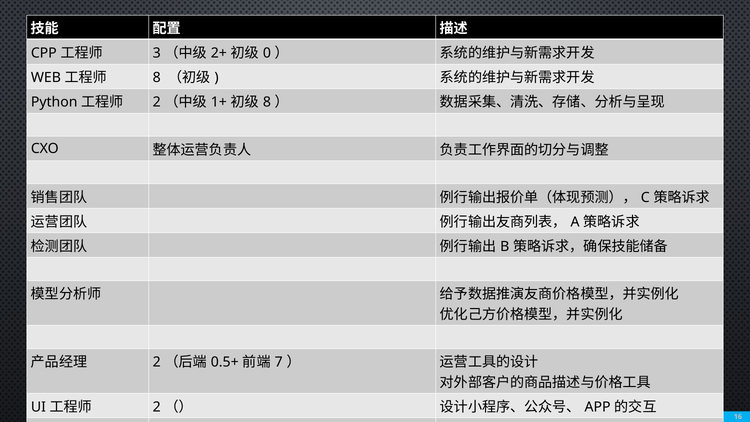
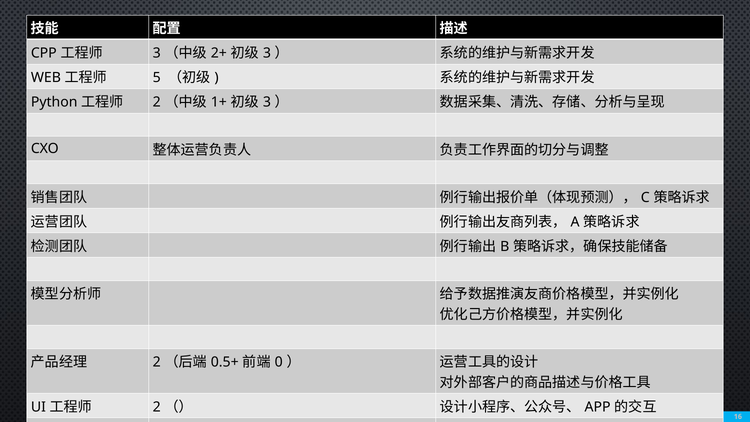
0 at (267, 53): 0 -> 3
8 at (157, 78): 8 -> 5
8 at (267, 102): 8 -> 3
7: 7 -> 0
